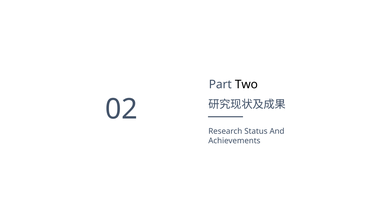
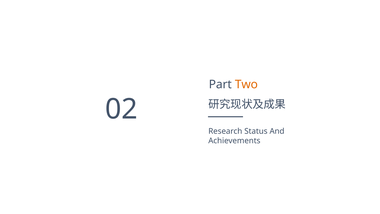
Two colour: black -> orange
